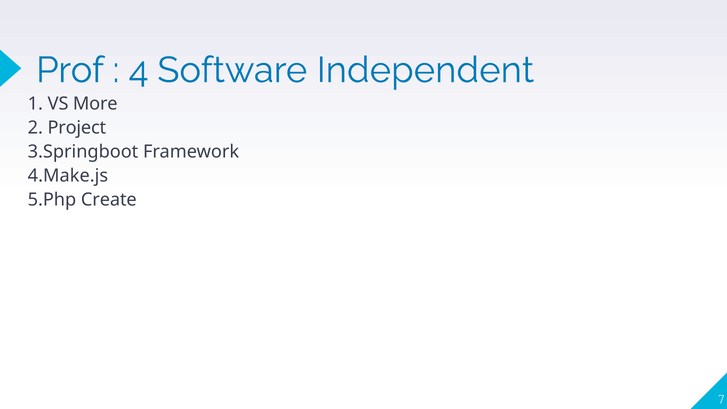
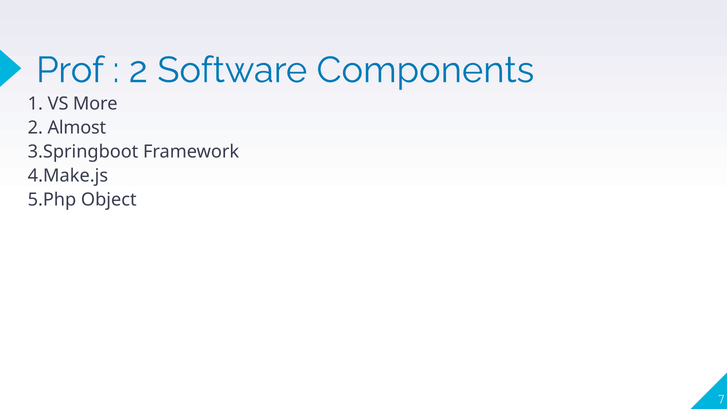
4 at (139, 70): 4 -> 2
Independent: Independent -> Components
Project: Project -> Almost
Create: Create -> Object
